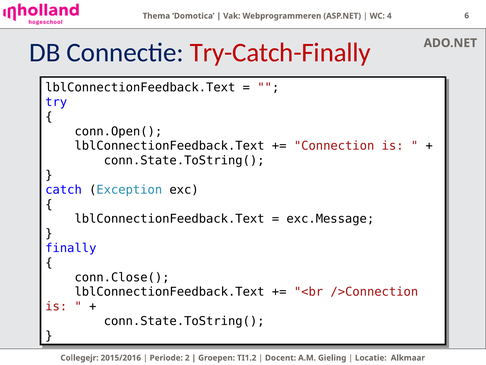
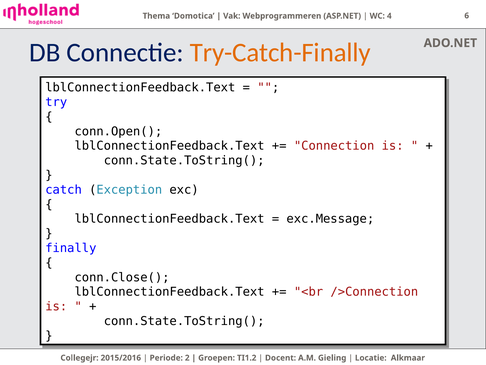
Try-Catch-Finally colour: red -> orange
